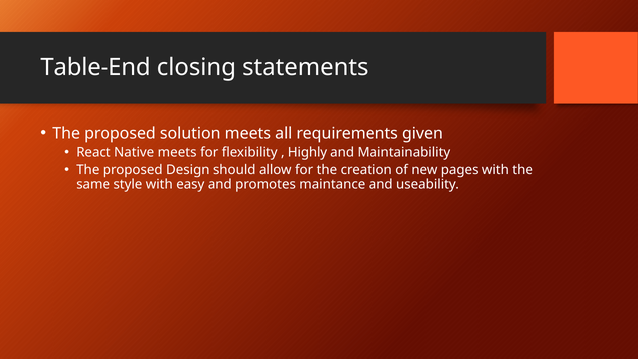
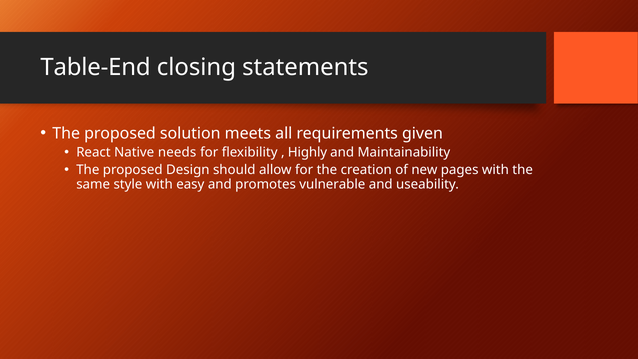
Native meets: meets -> needs
maintance: maintance -> vulnerable
